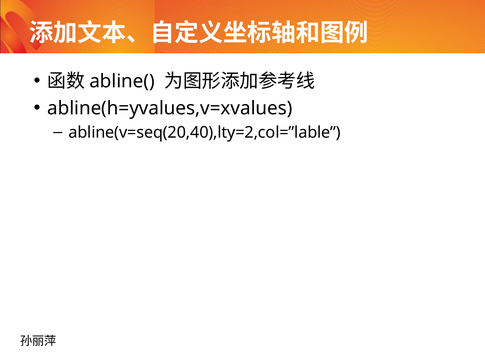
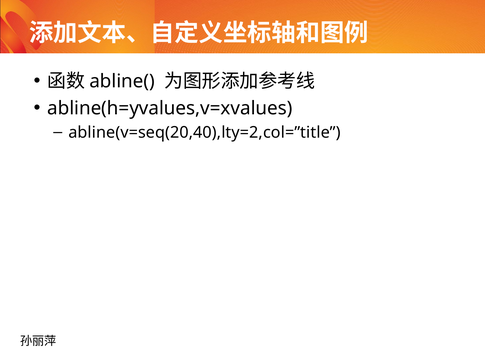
abline(v=seq(20,40),lty=2,col=”lable: abline(v=seq(20,40),lty=2,col=”lable -> abline(v=seq(20,40),lty=2,col=”title
